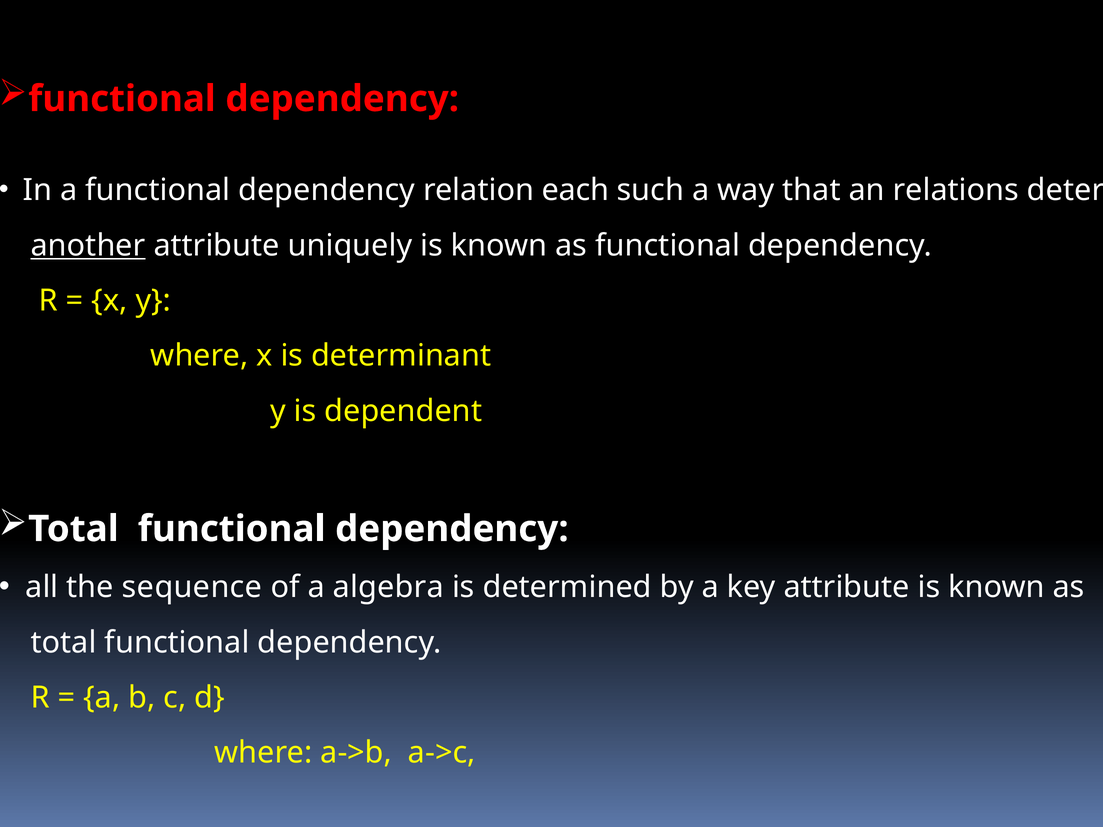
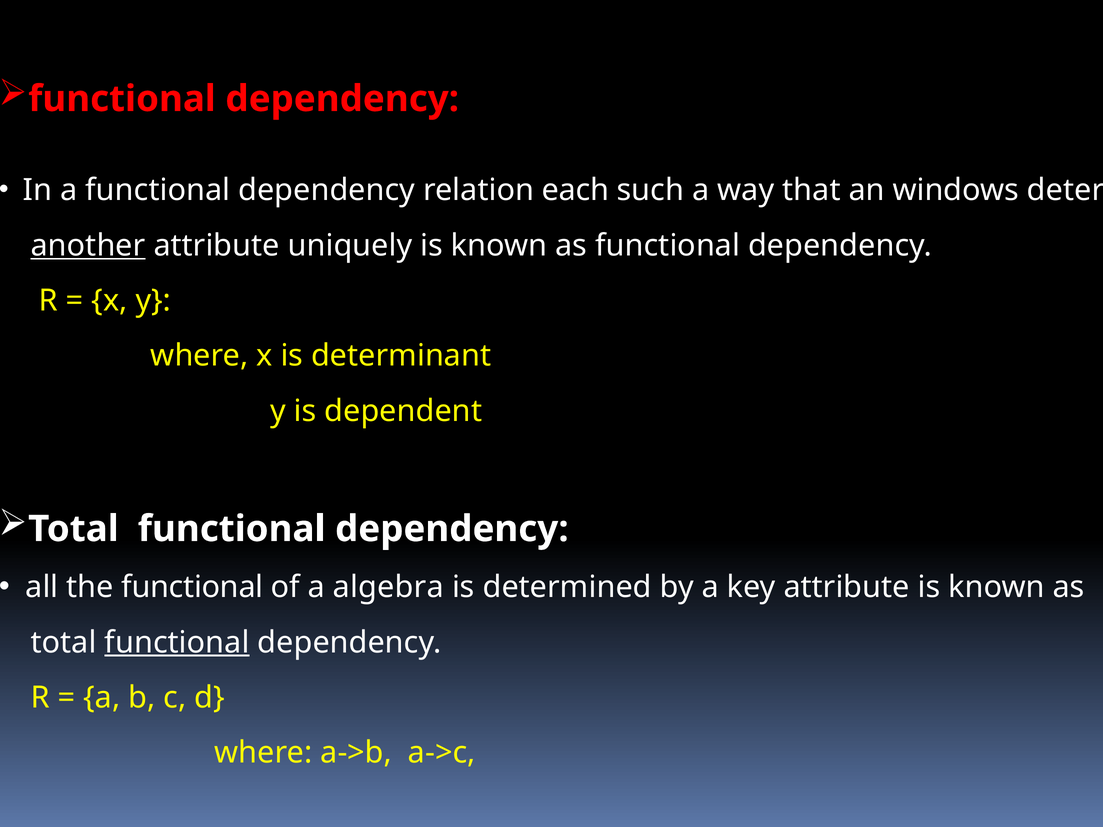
relations: relations -> windows
the sequence: sequence -> functional
functional at (177, 643) underline: none -> present
